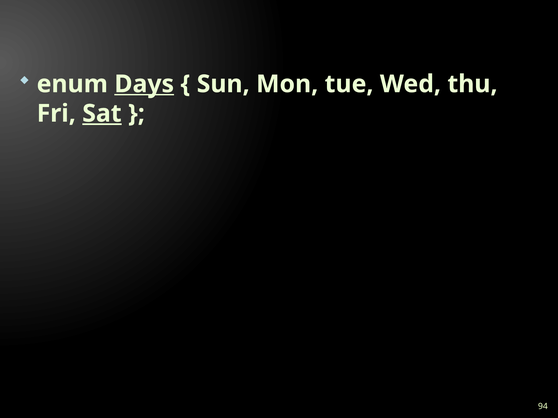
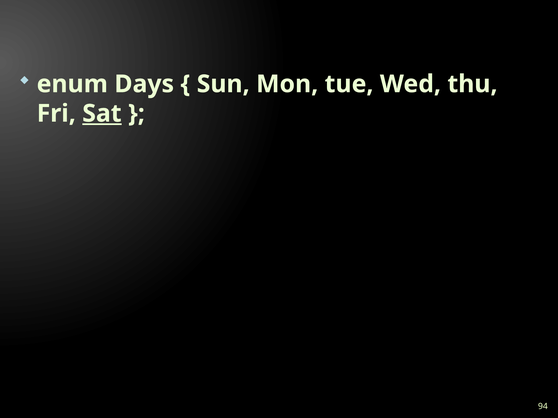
Days underline: present -> none
